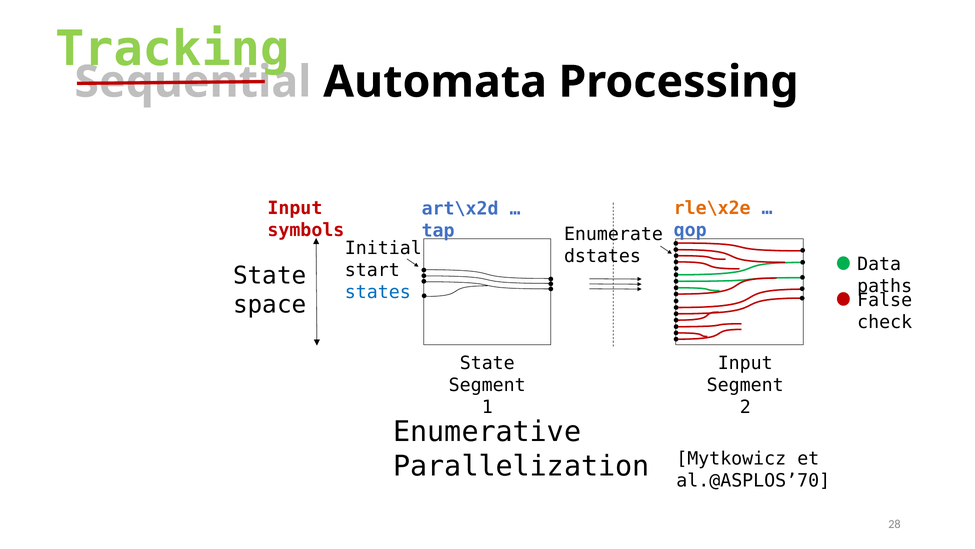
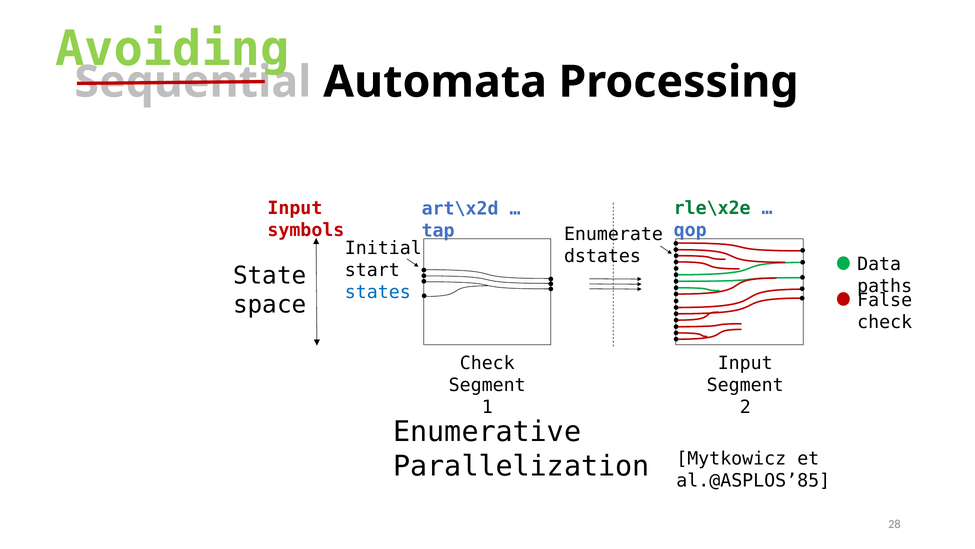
Tracking: Tracking -> Avoiding
rle\x2e colour: orange -> green
State at (487, 363): State -> Check
al.@ASPLOS’70: al.@ASPLOS’70 -> al.@ASPLOS’85
